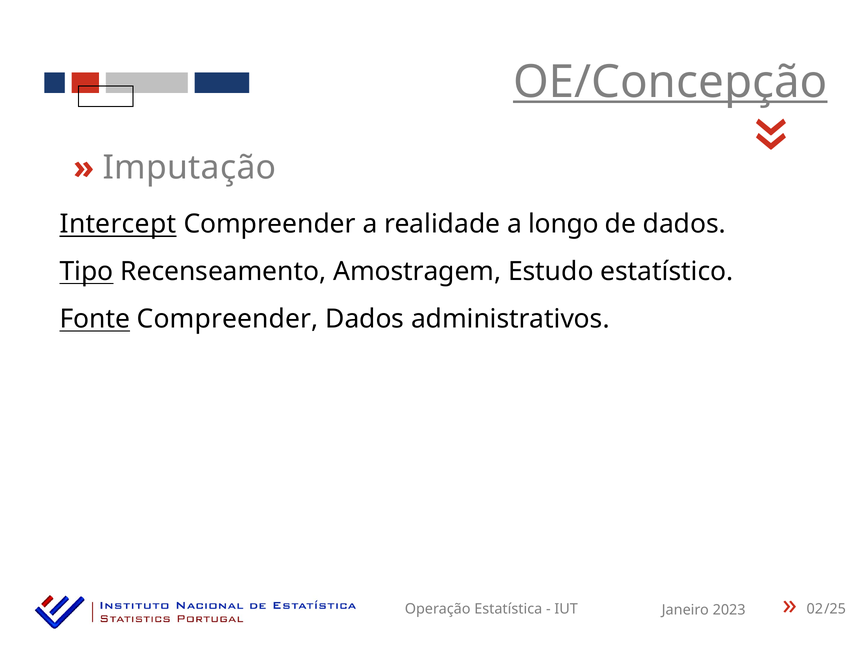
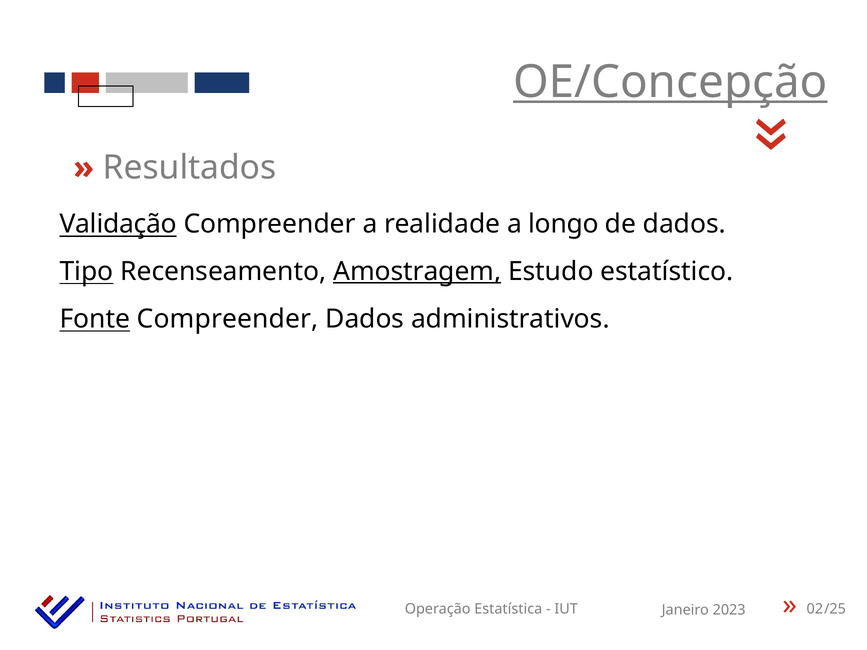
Imputação: Imputação -> Resultados
Intercept: Intercept -> Validação
Amostragem underline: none -> present
